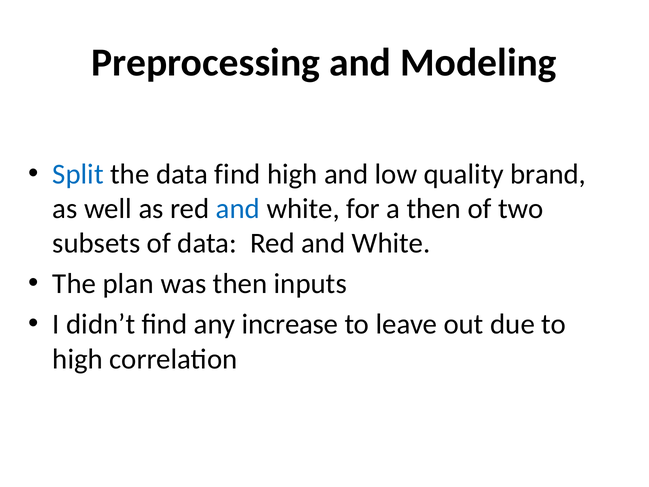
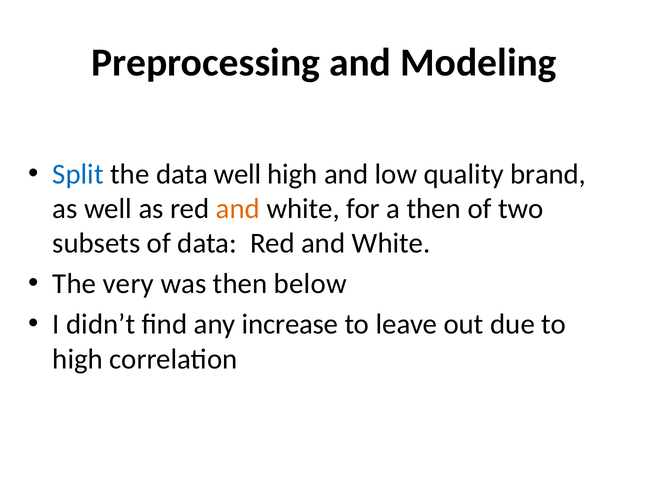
data find: find -> well
and at (238, 209) colour: blue -> orange
plan: plan -> very
inputs: inputs -> below
